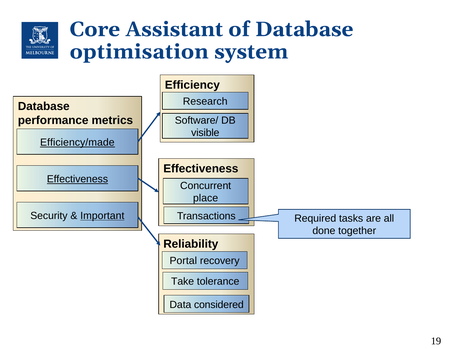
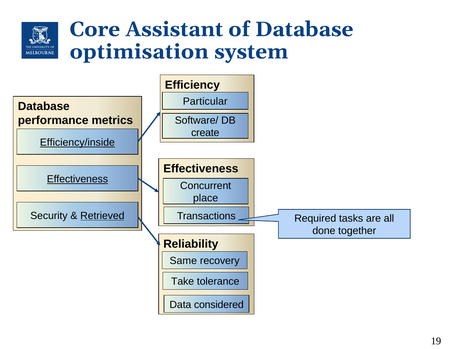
Research: Research -> Particular
visible: visible -> create
Efficiency/made: Efficiency/made -> Efficiency/inside
Important: Important -> Retrieved
Portal: Portal -> Same
